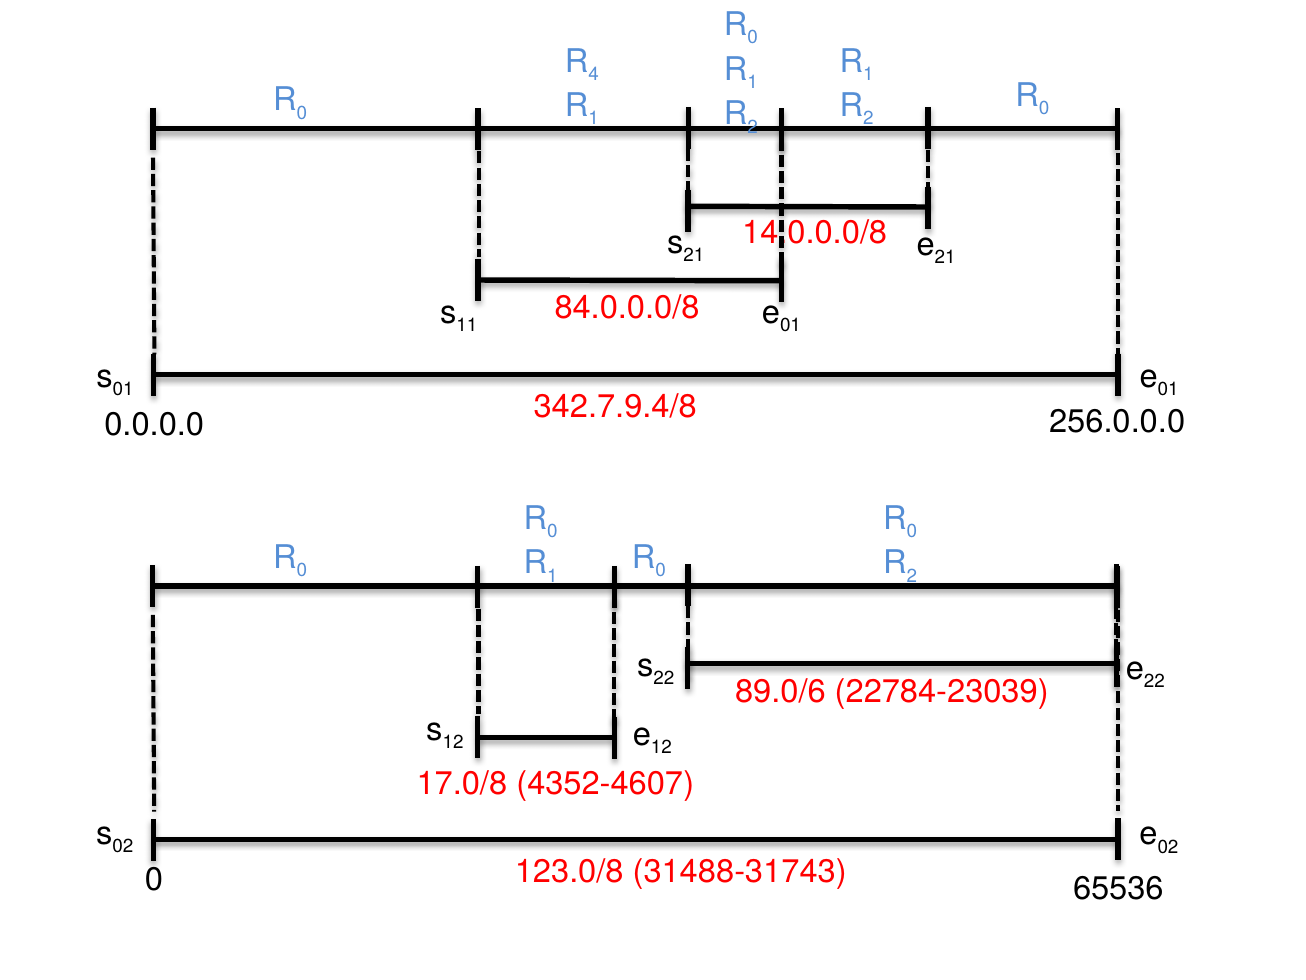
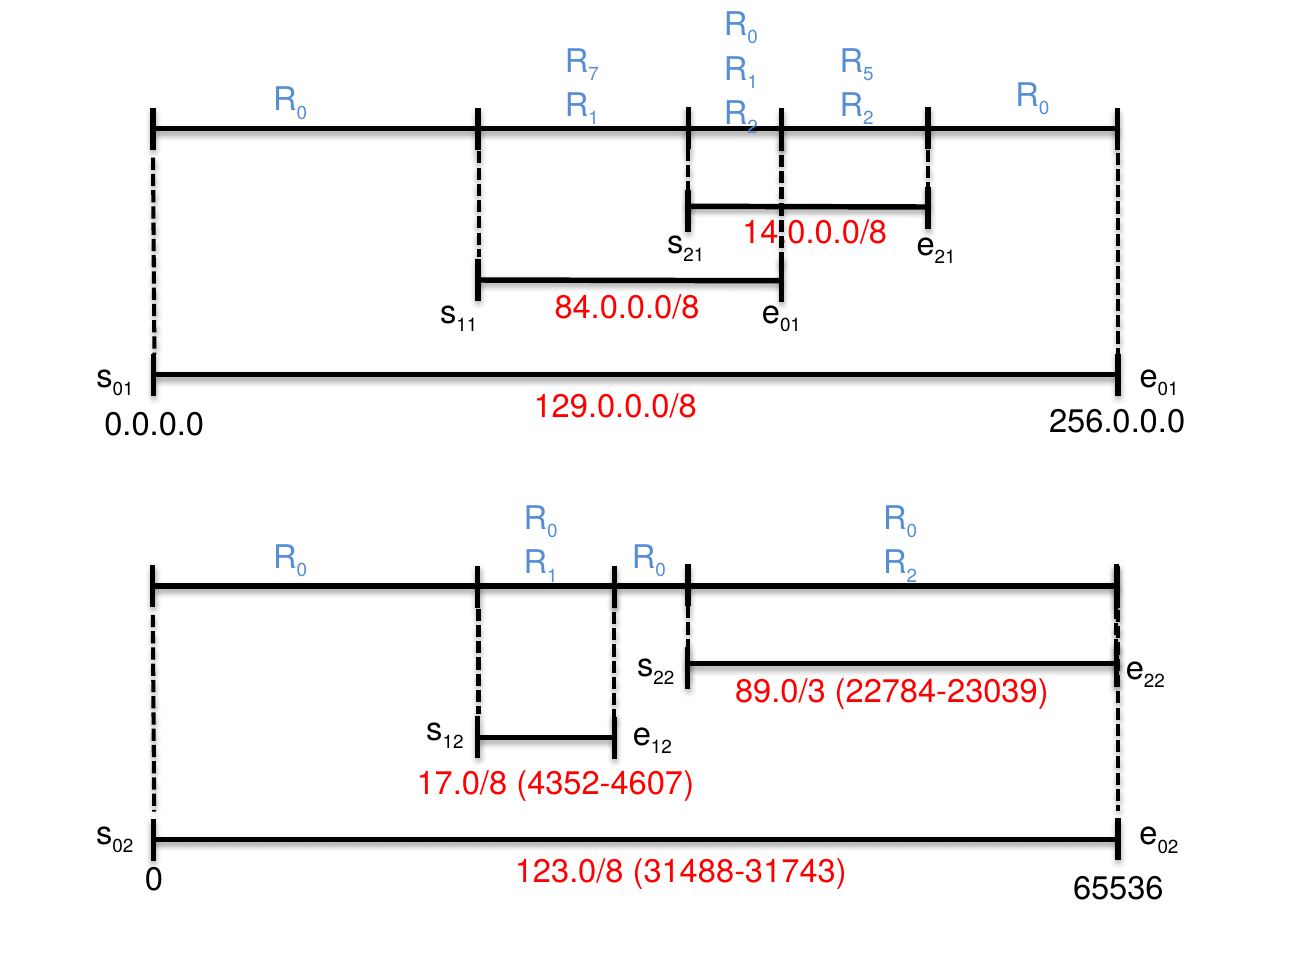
4: 4 -> 7
1 at (868, 74): 1 -> 5
342.7.9.4/8: 342.7.9.4/8 -> 129.0.0.0/8
89.0/6: 89.0/6 -> 89.0/3
